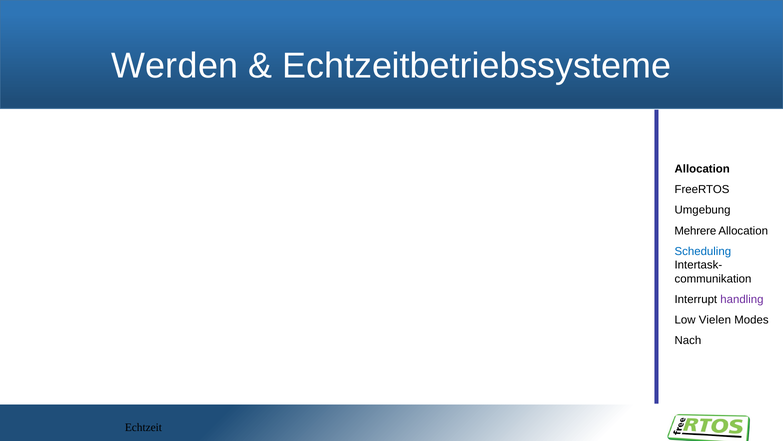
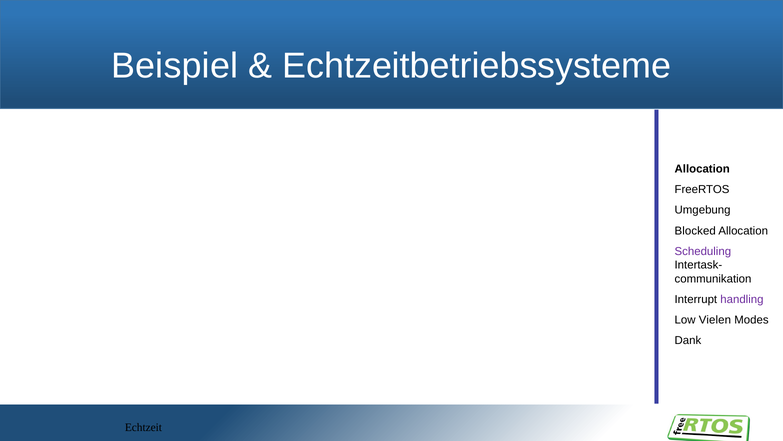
Werden: Werden -> Beispiel
Mehrere: Mehrere -> Blocked
Scheduling colour: blue -> purple
Nach: Nach -> Dank
